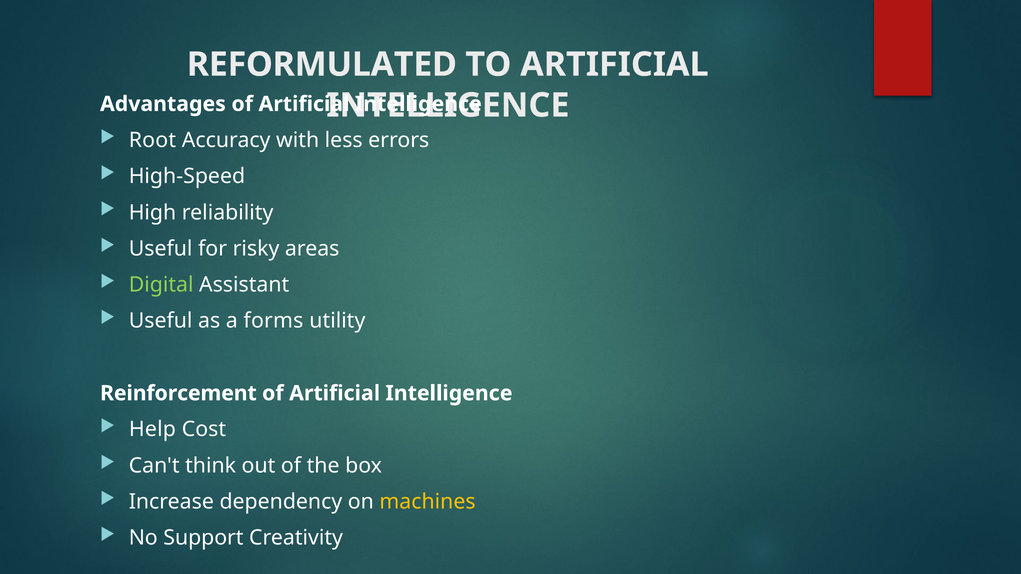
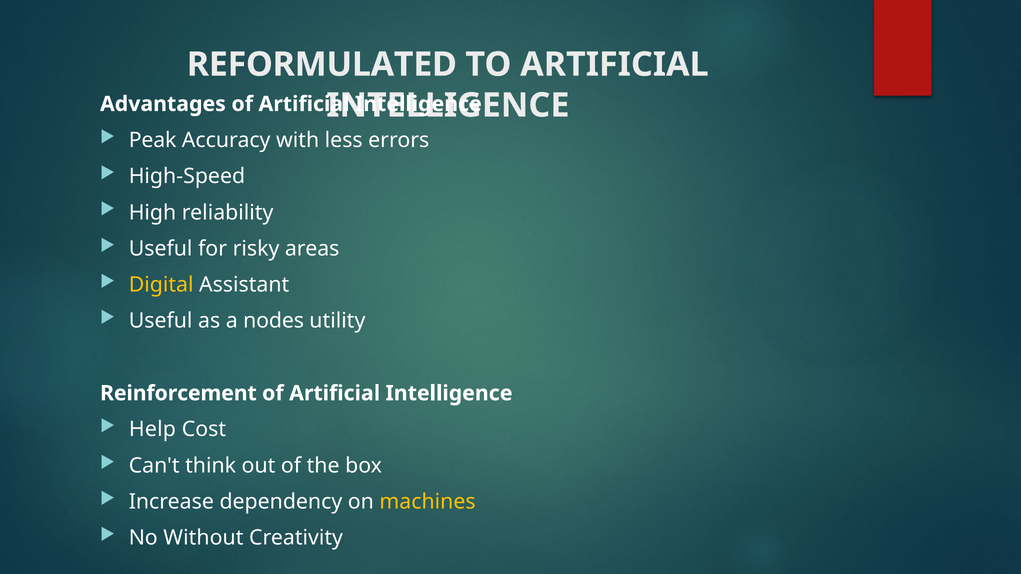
Root: Root -> Peak
Digital colour: light green -> yellow
forms: forms -> nodes
Support: Support -> Without
